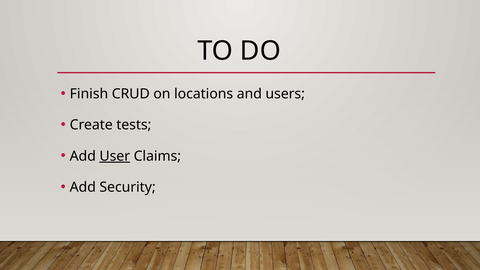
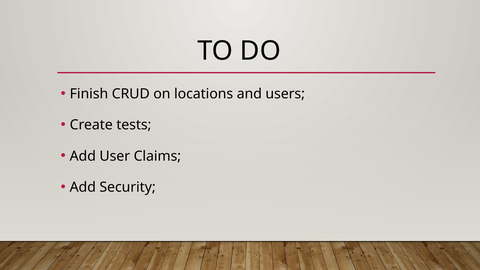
User underline: present -> none
